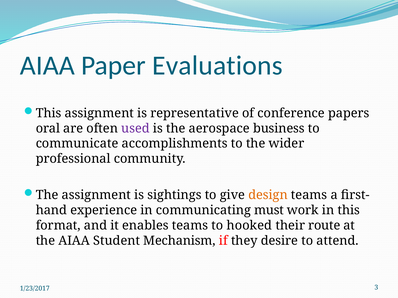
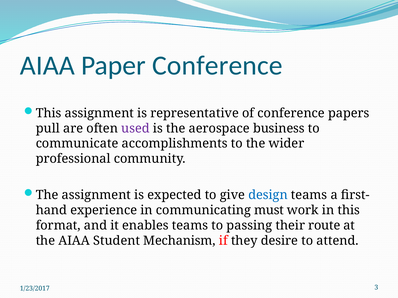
Paper Evaluations: Evaluations -> Conference
oral: oral -> pull
sightings: sightings -> expected
design colour: orange -> blue
hooked: hooked -> passing
